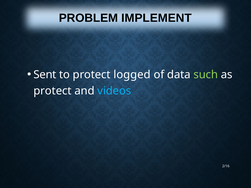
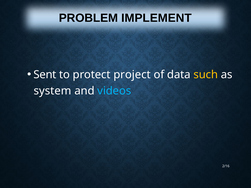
logged: logged -> project
such colour: light green -> yellow
protect at (53, 91): protect -> system
